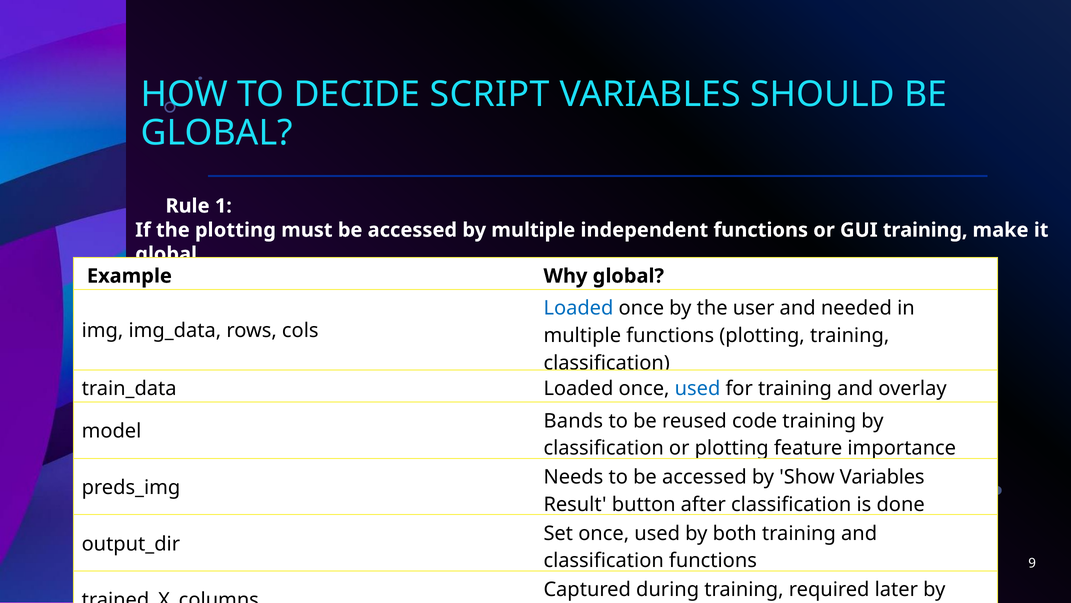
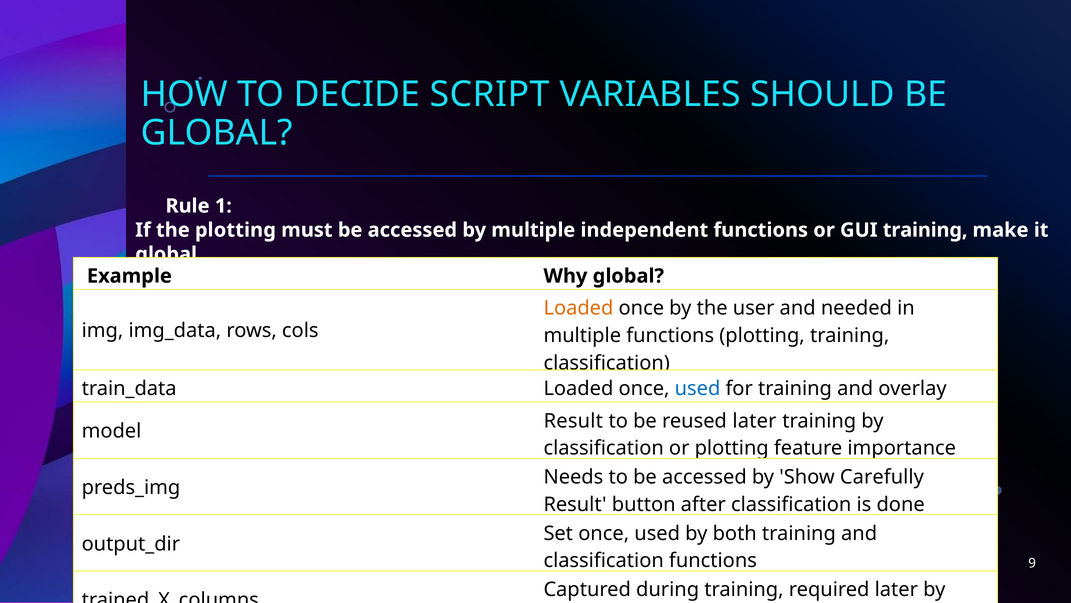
Loaded at (578, 308) colour: blue -> orange
Bands at (573, 420): Bands -> Result
reused code: code -> later
Show Variables: Variables -> Carefully
